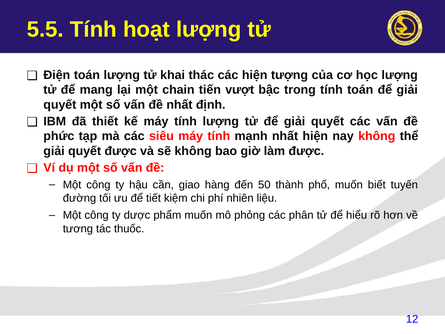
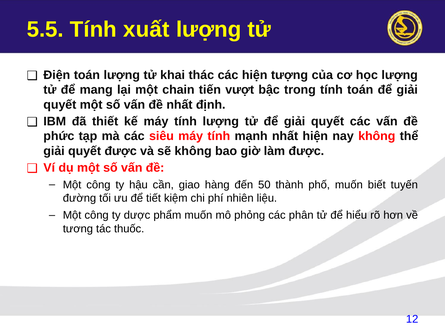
hoạt: hoạt -> xuất
